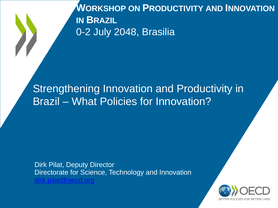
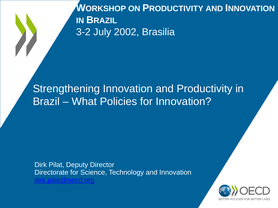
0-2: 0-2 -> 3-2
2048: 2048 -> 2002
